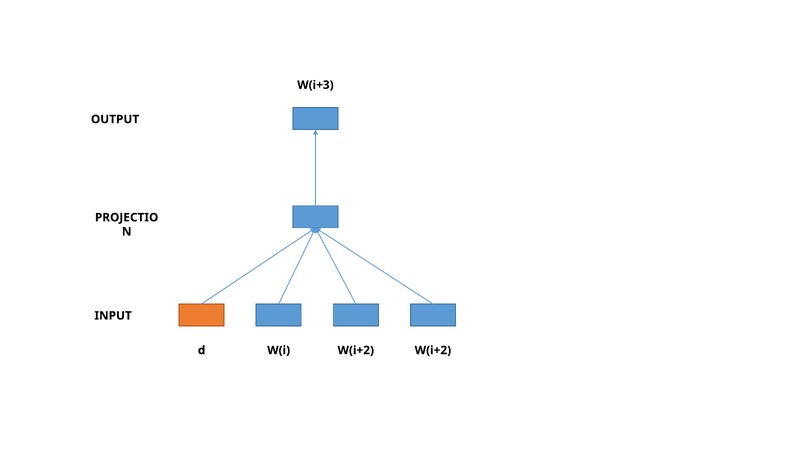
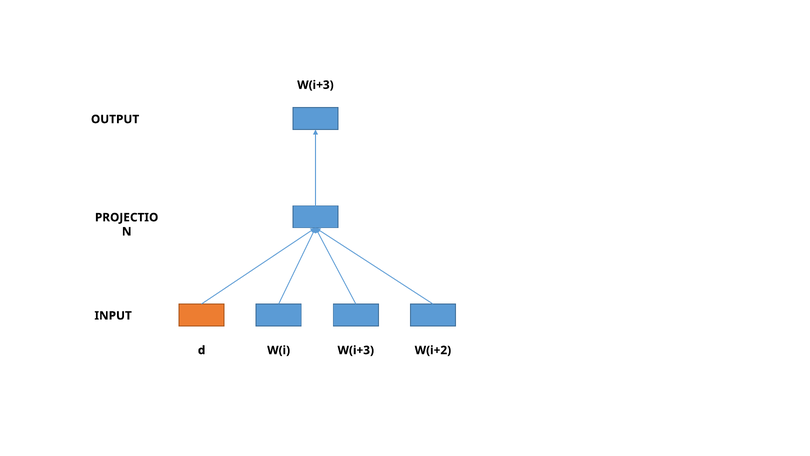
W(i W(i+2: W(i+2 -> W(i+3
